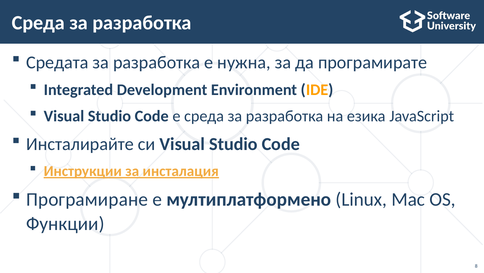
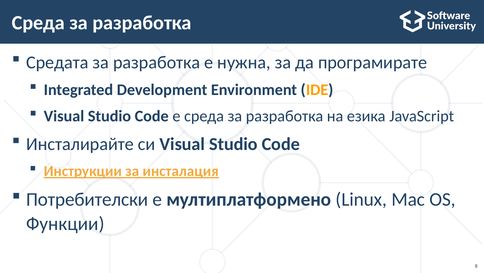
Програмиране: Програмиране -> Потребителски
